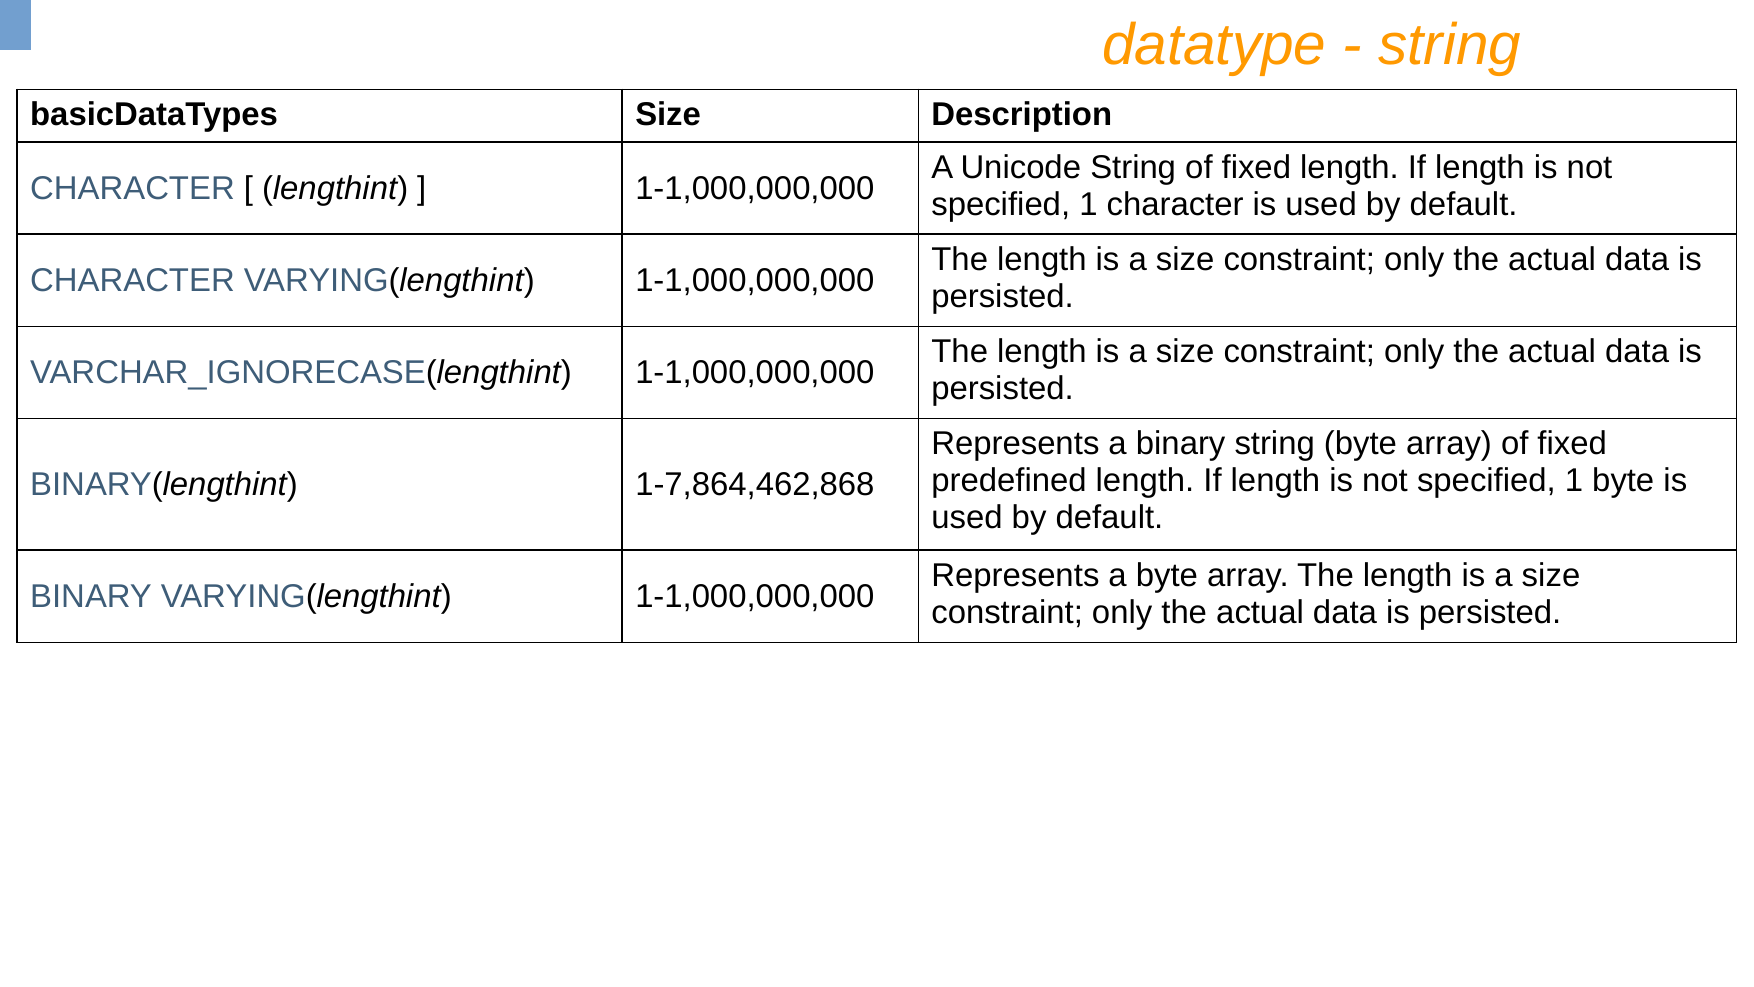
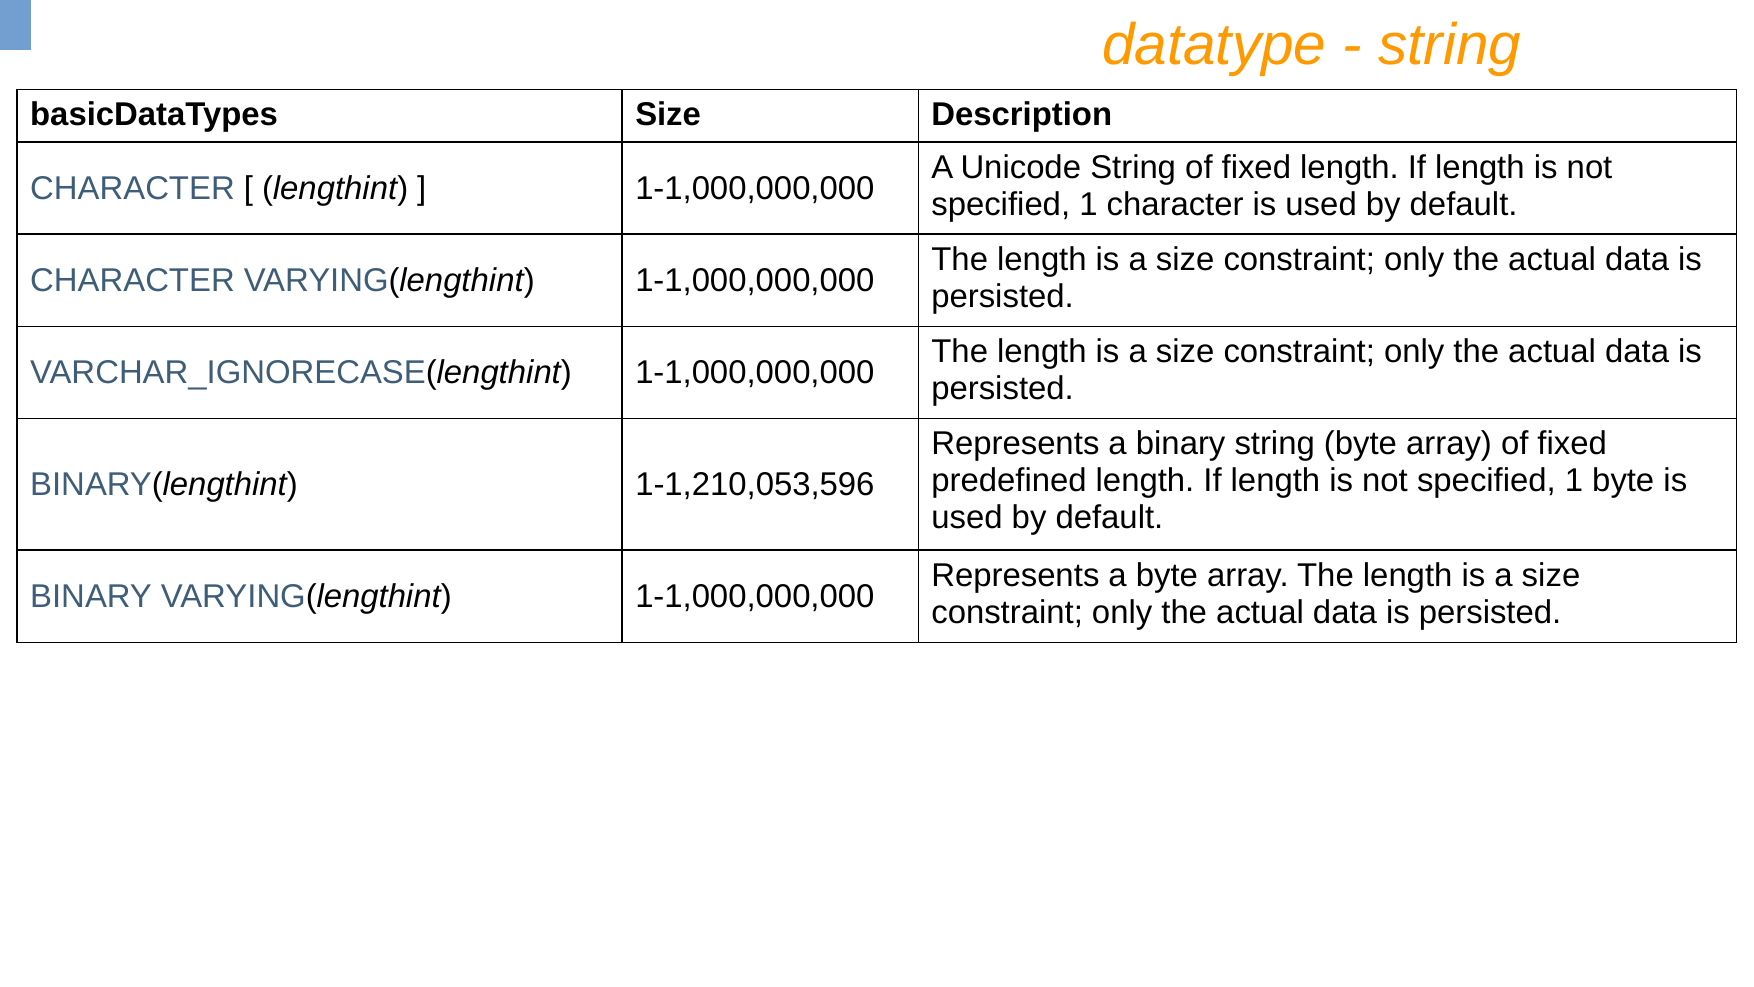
1-7,864,462,868: 1-7,864,462,868 -> 1-1,210,053,596
